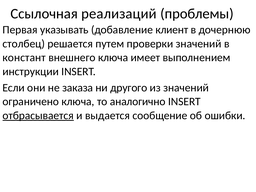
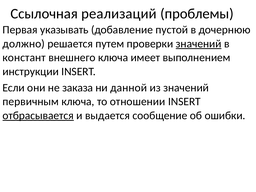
клиент: клиент -> пустой
столбец: столбец -> должно
значений at (199, 44) underline: none -> present
другого: другого -> данной
ограничено: ограничено -> первичным
аналогично: аналогично -> отношении
